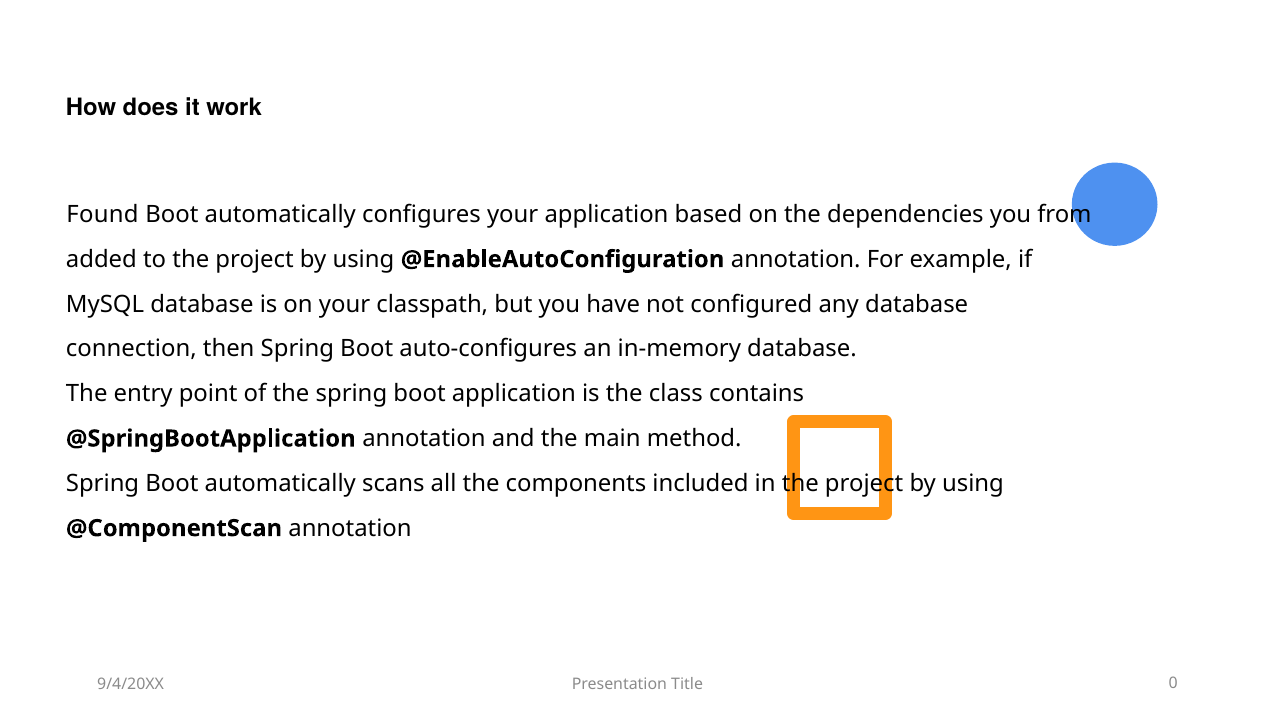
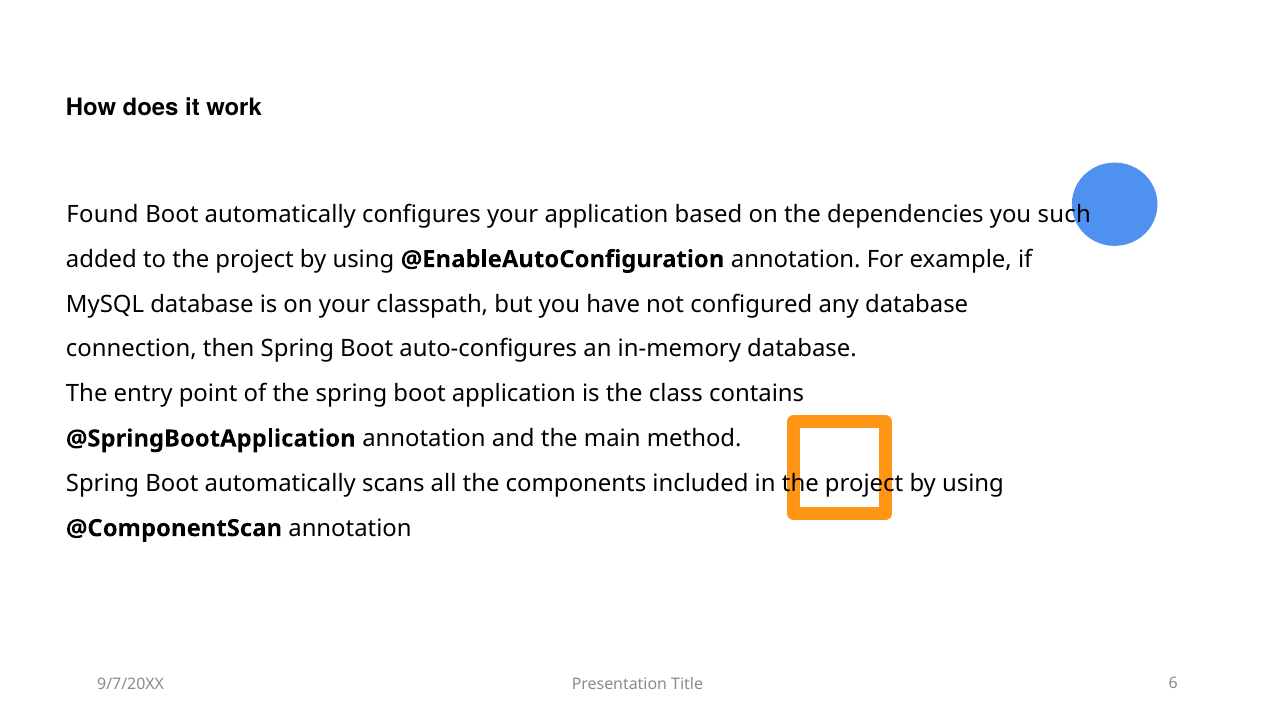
from: from -> such
9/4/20XX: 9/4/20XX -> 9/7/20XX
0: 0 -> 6
